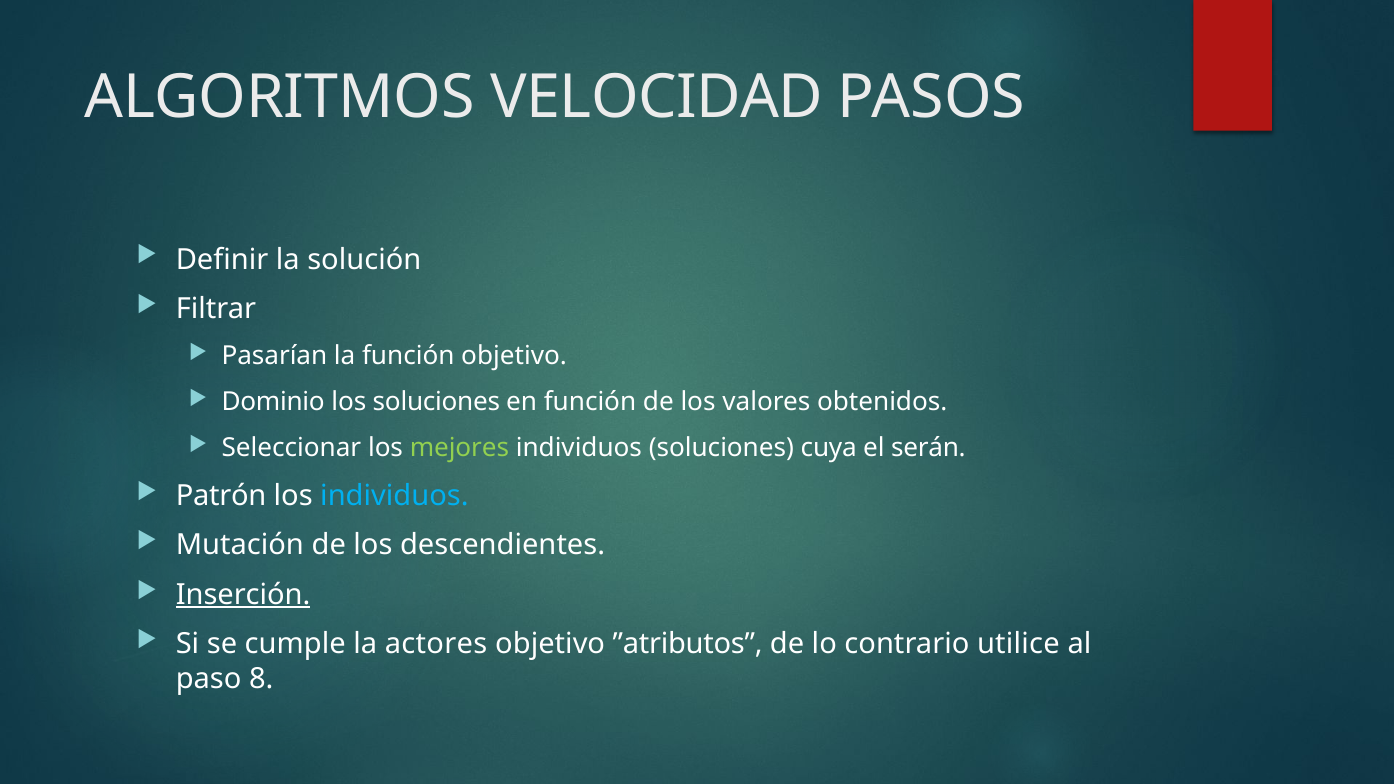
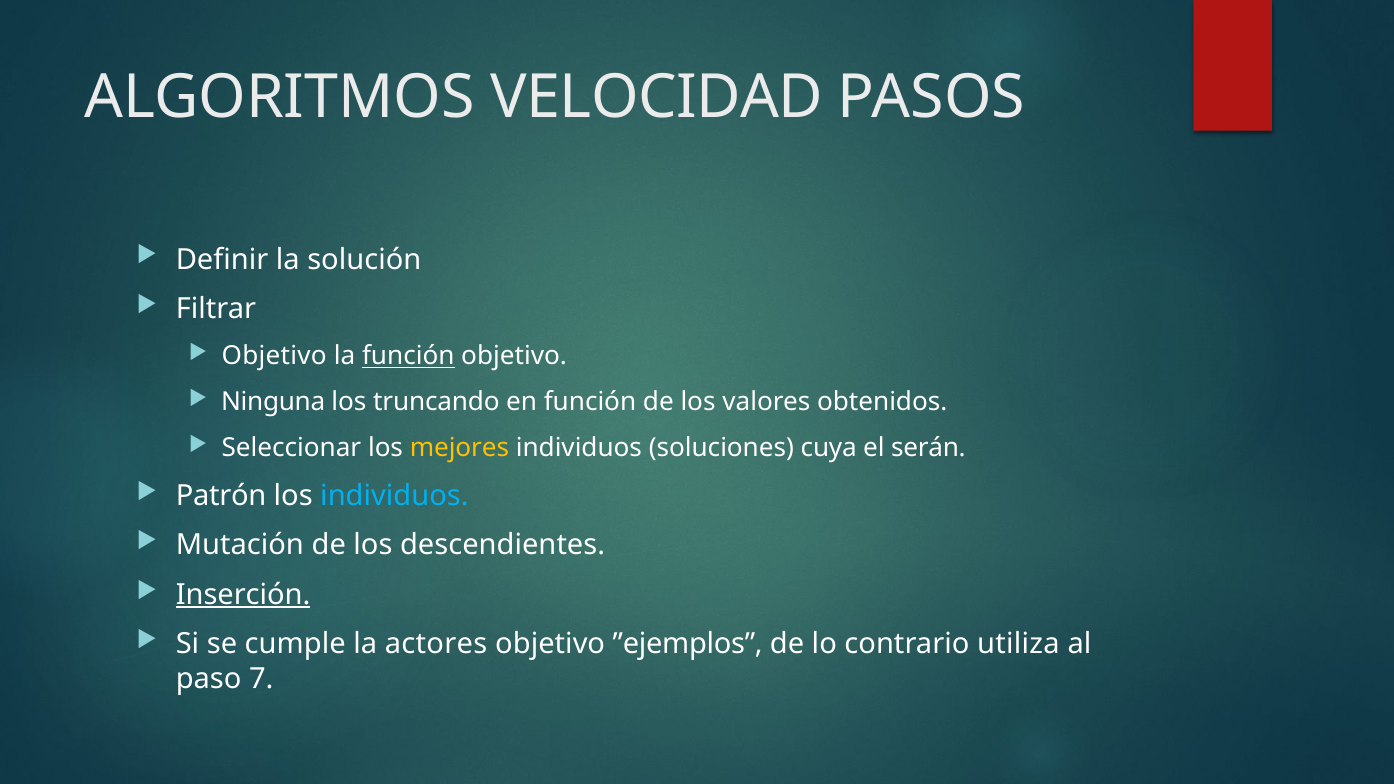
Pasarían at (274, 356): Pasarían -> Objetivo
función at (408, 356) underline: none -> present
Dominio: Dominio -> Ninguna
los soluciones: soluciones -> truncando
mejores colour: light green -> yellow
”atributos: ”atributos -> ”ejemplos
utilice: utilice -> utiliza
8: 8 -> 7
